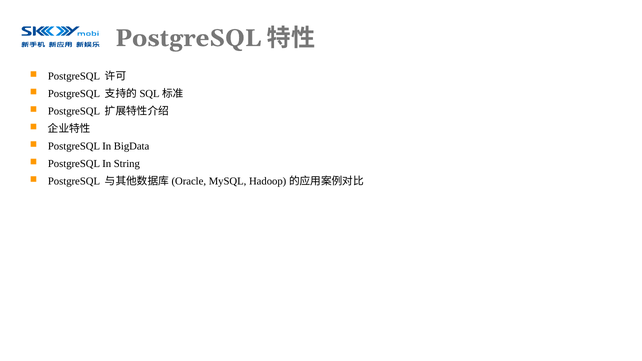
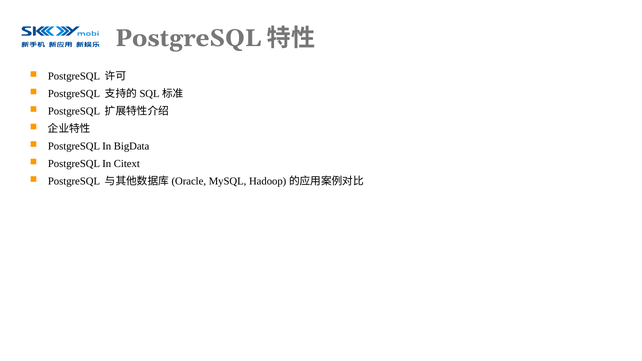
String: String -> Citext
